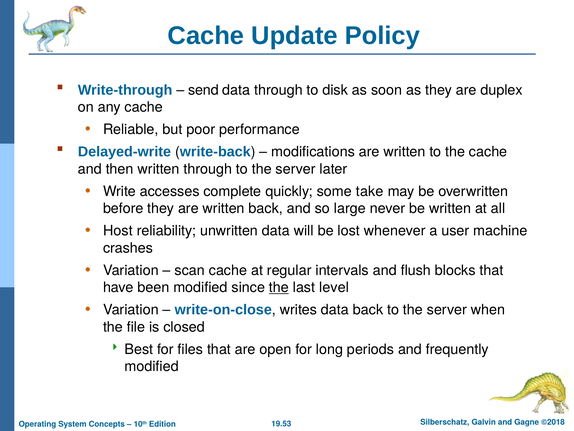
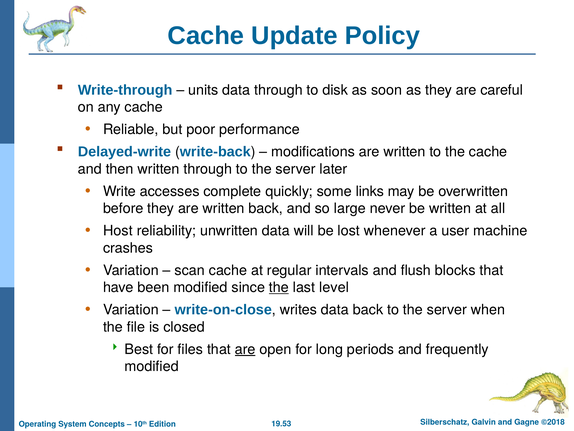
send: send -> units
duplex: duplex -> careful
take: take -> links
are at (245, 349) underline: none -> present
